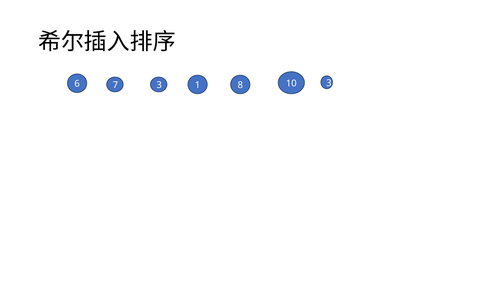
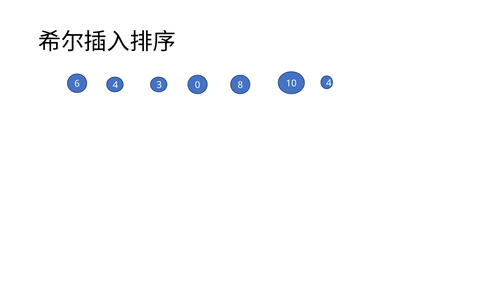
6 7: 7 -> 4
1: 1 -> 0
10 3: 3 -> 4
